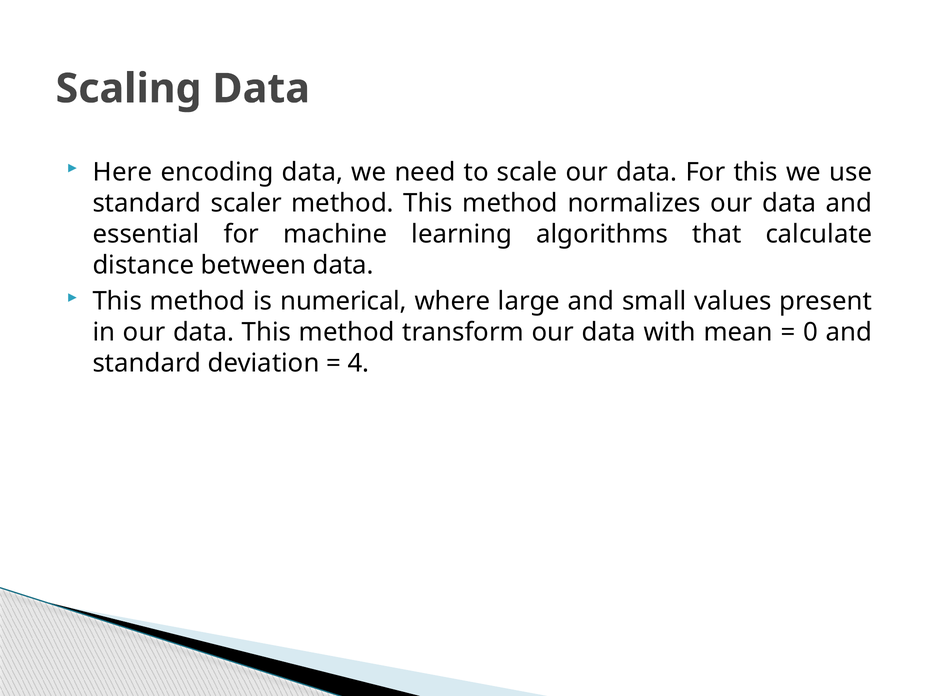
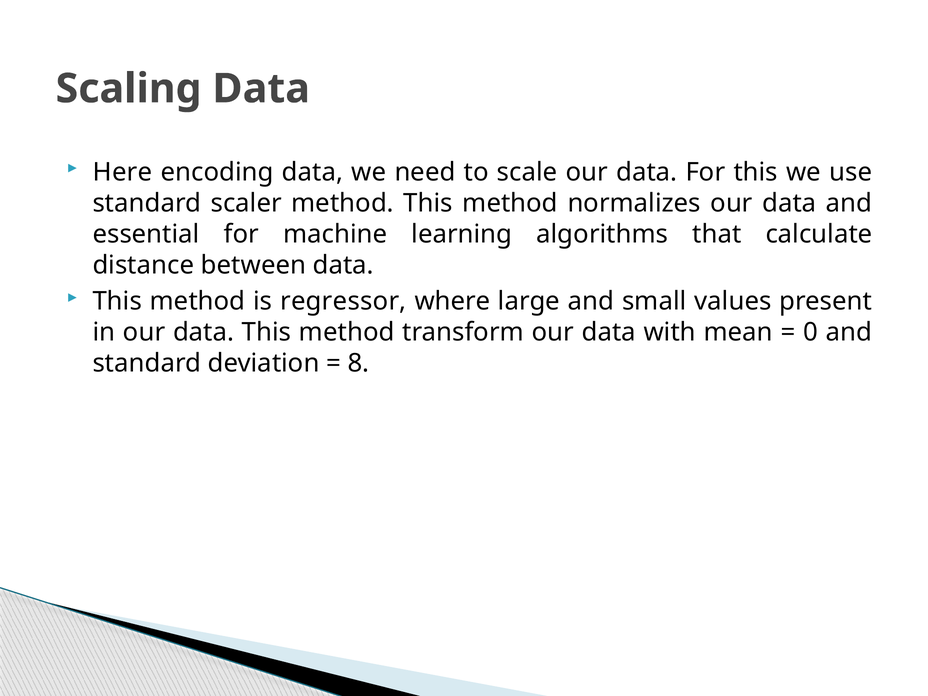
numerical: numerical -> regressor
4: 4 -> 8
